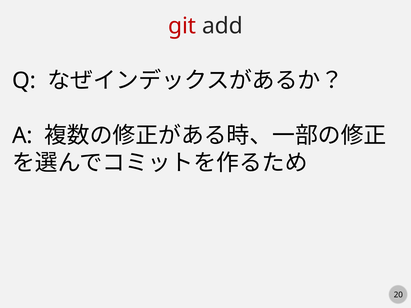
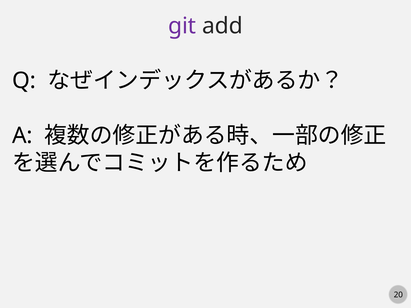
git colour: red -> purple
